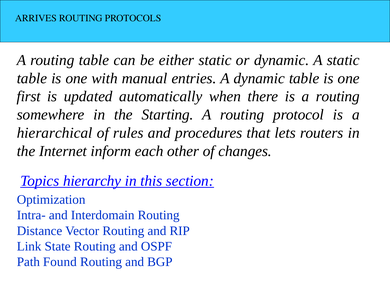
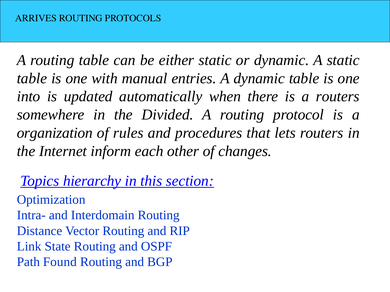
first: first -> into
is a routing: routing -> routers
Starting: Starting -> Divided
hierarchical: hierarchical -> organization
